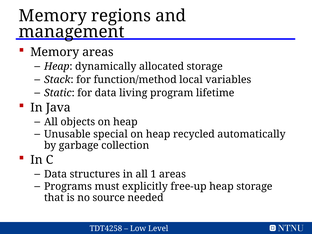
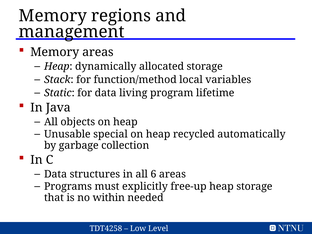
1: 1 -> 6
source: source -> within
